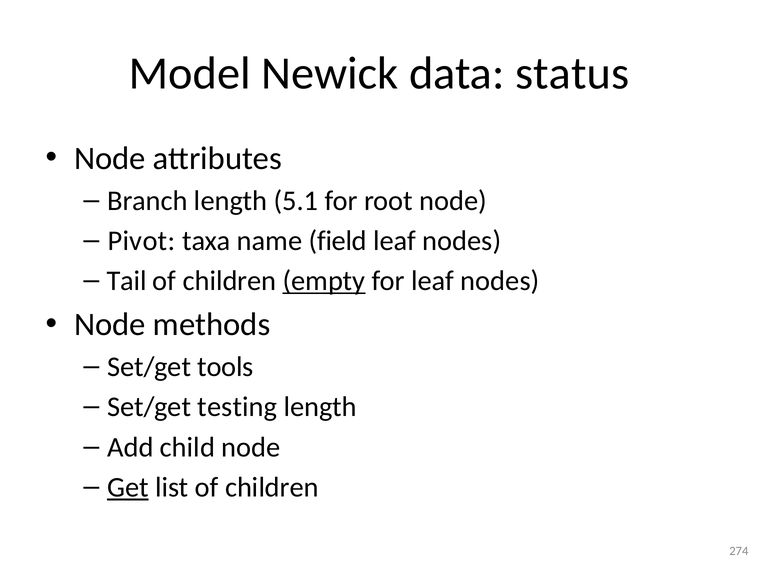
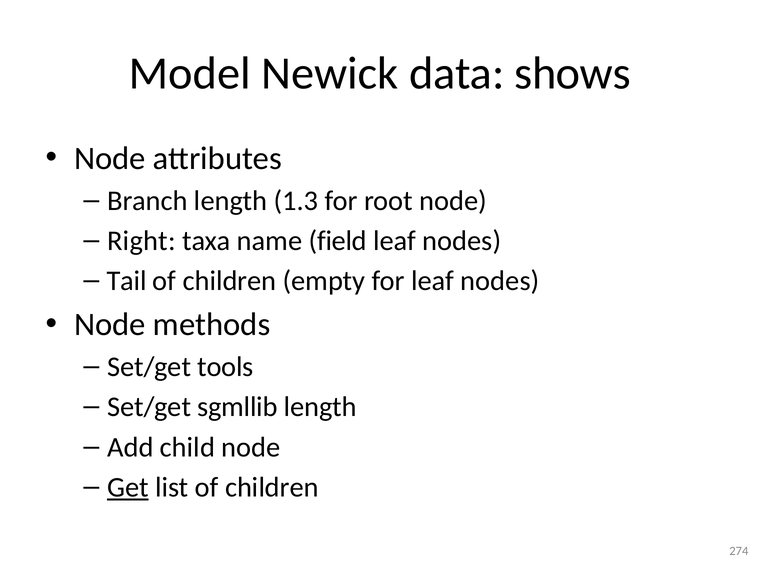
status: status -> shows
5.1: 5.1 -> 1.3
Pivot: Pivot -> Right
empty underline: present -> none
testing: testing -> sgmllib
